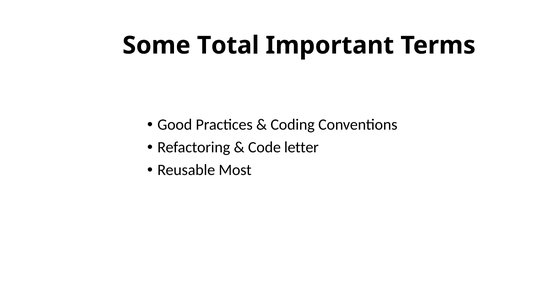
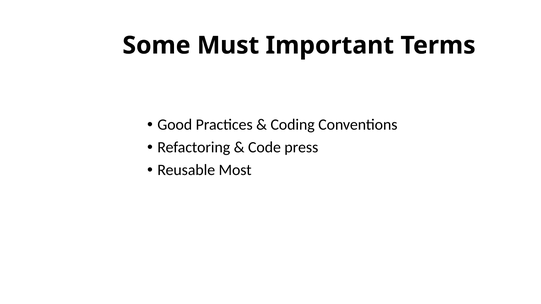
Total: Total -> Must
letter: letter -> press
